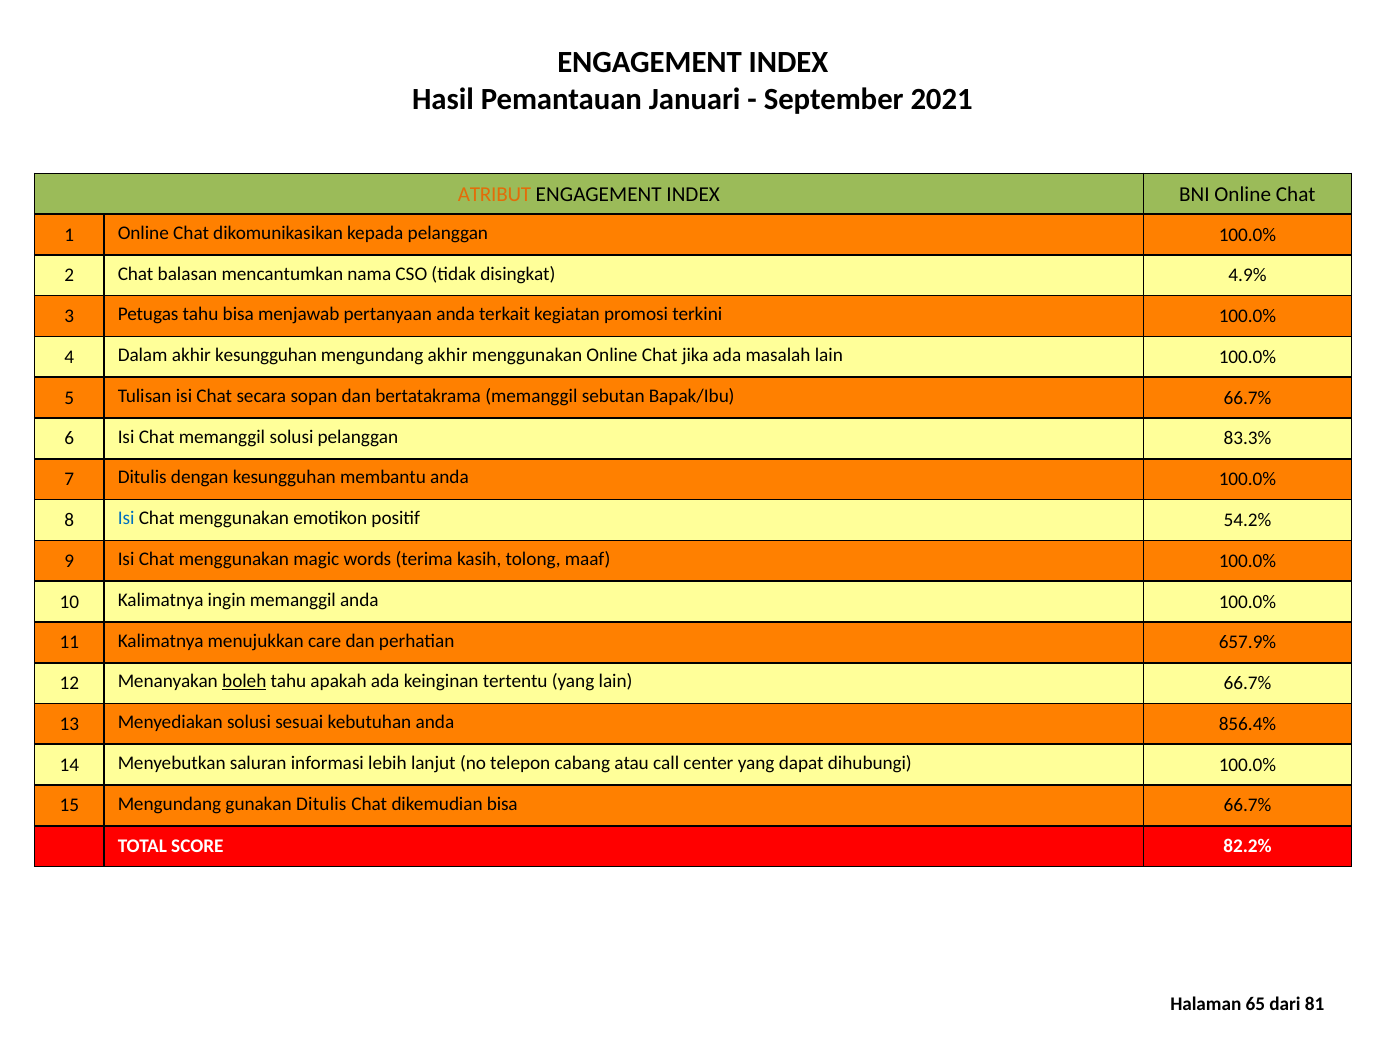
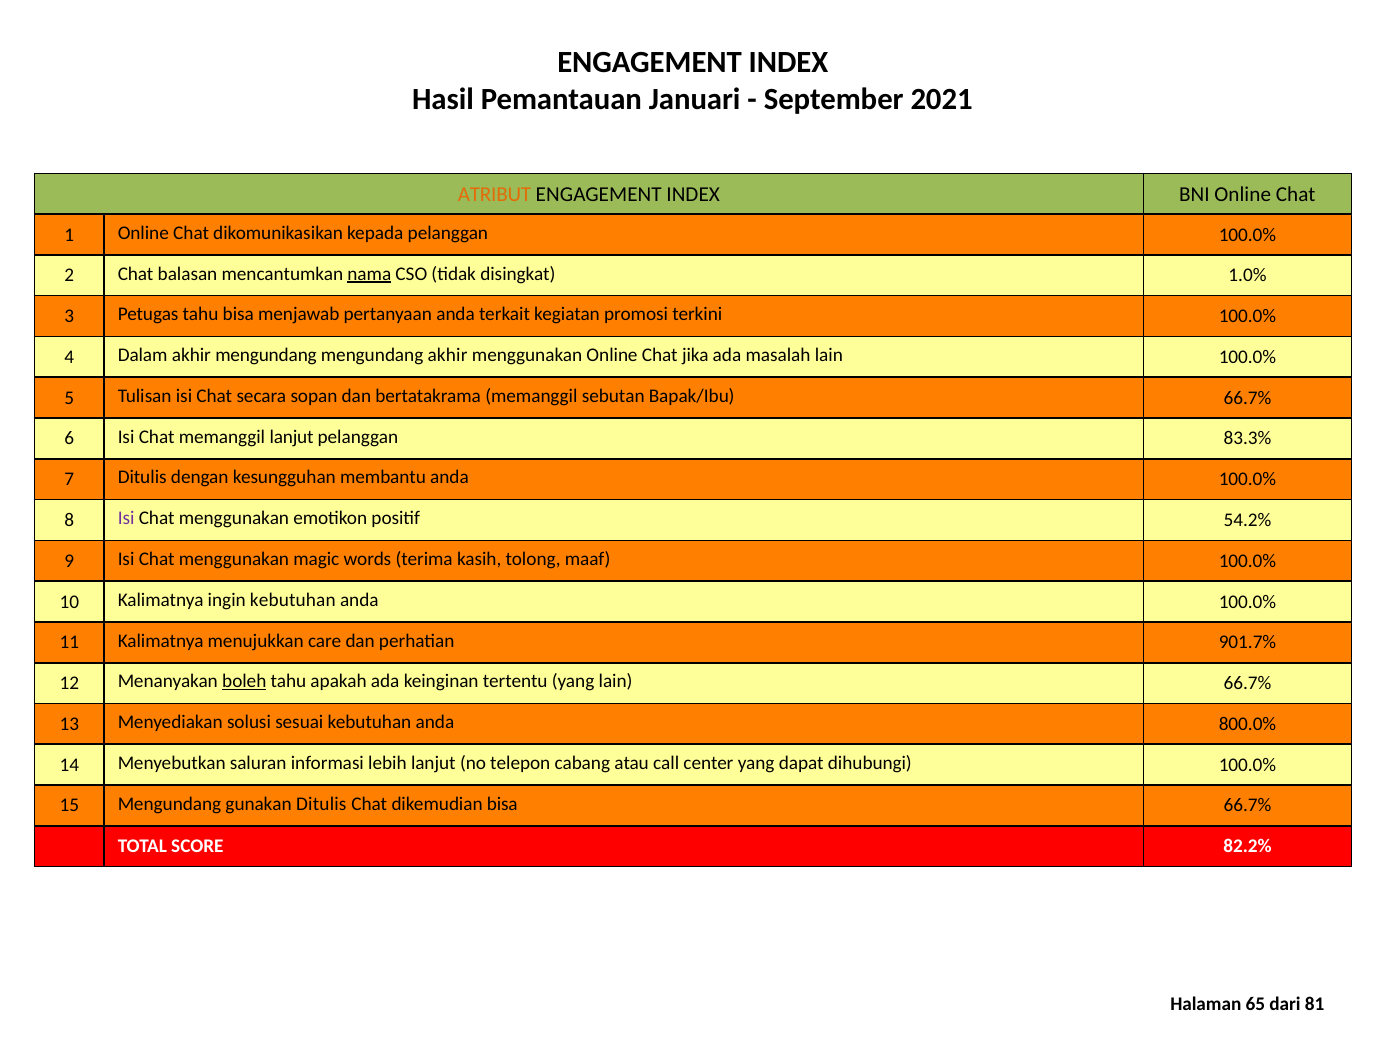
nama underline: none -> present
4.9%: 4.9% -> 1.0%
akhir kesungguhan: kesungguhan -> mengundang
memanggil solusi: solusi -> lanjut
Isi at (126, 518) colour: blue -> purple
ingin memanggil: memanggil -> kebutuhan
657.9%: 657.9% -> 901.7%
856.4%: 856.4% -> 800.0%
